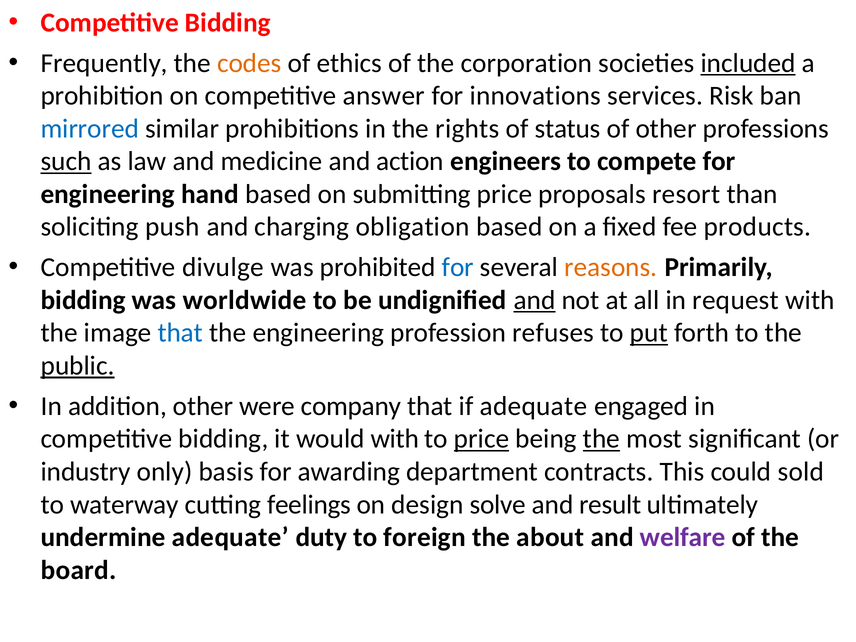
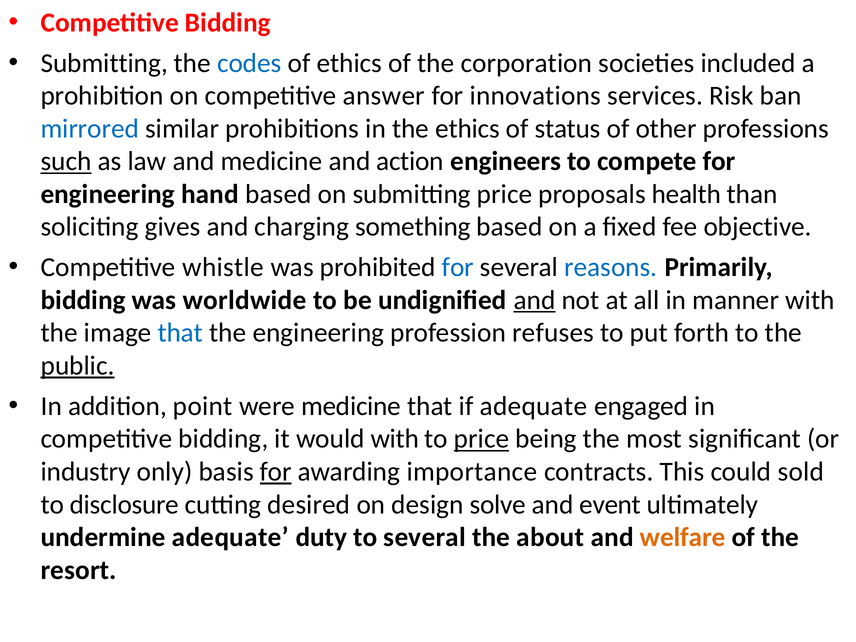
Frequently at (104, 63): Frequently -> Submitting
codes colour: orange -> blue
included underline: present -> none
the rights: rights -> ethics
resort: resort -> health
push: push -> gives
obligation: obligation -> something
products: products -> objective
divulge: divulge -> whistle
reasons colour: orange -> blue
request: request -> manner
put underline: present -> none
addition other: other -> point
were company: company -> medicine
the at (602, 439) underline: present -> none
for at (276, 472) underline: none -> present
department: department -> importance
waterway: waterway -> disclosure
feelings: feelings -> desired
result: result -> event
to foreign: foreign -> several
welfare colour: purple -> orange
board: board -> resort
